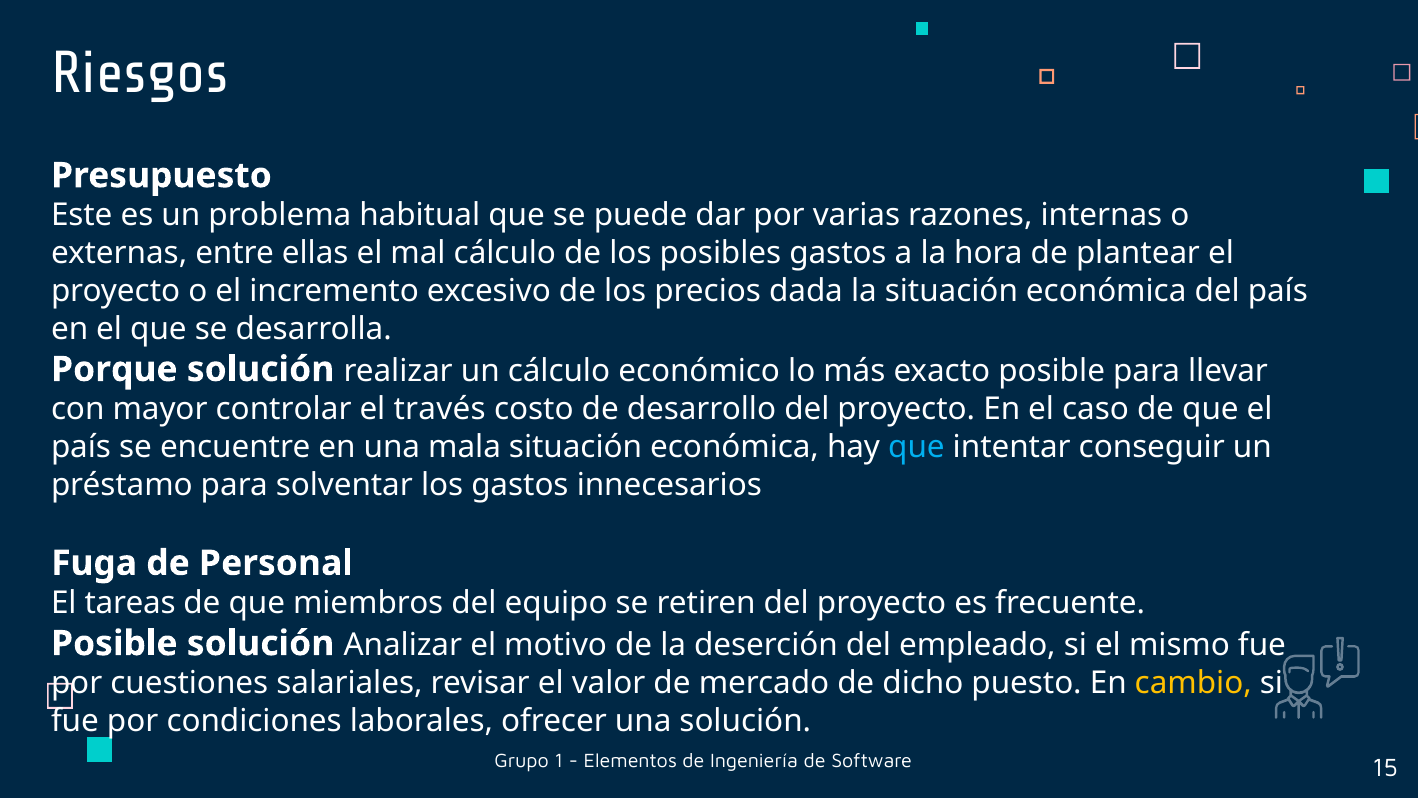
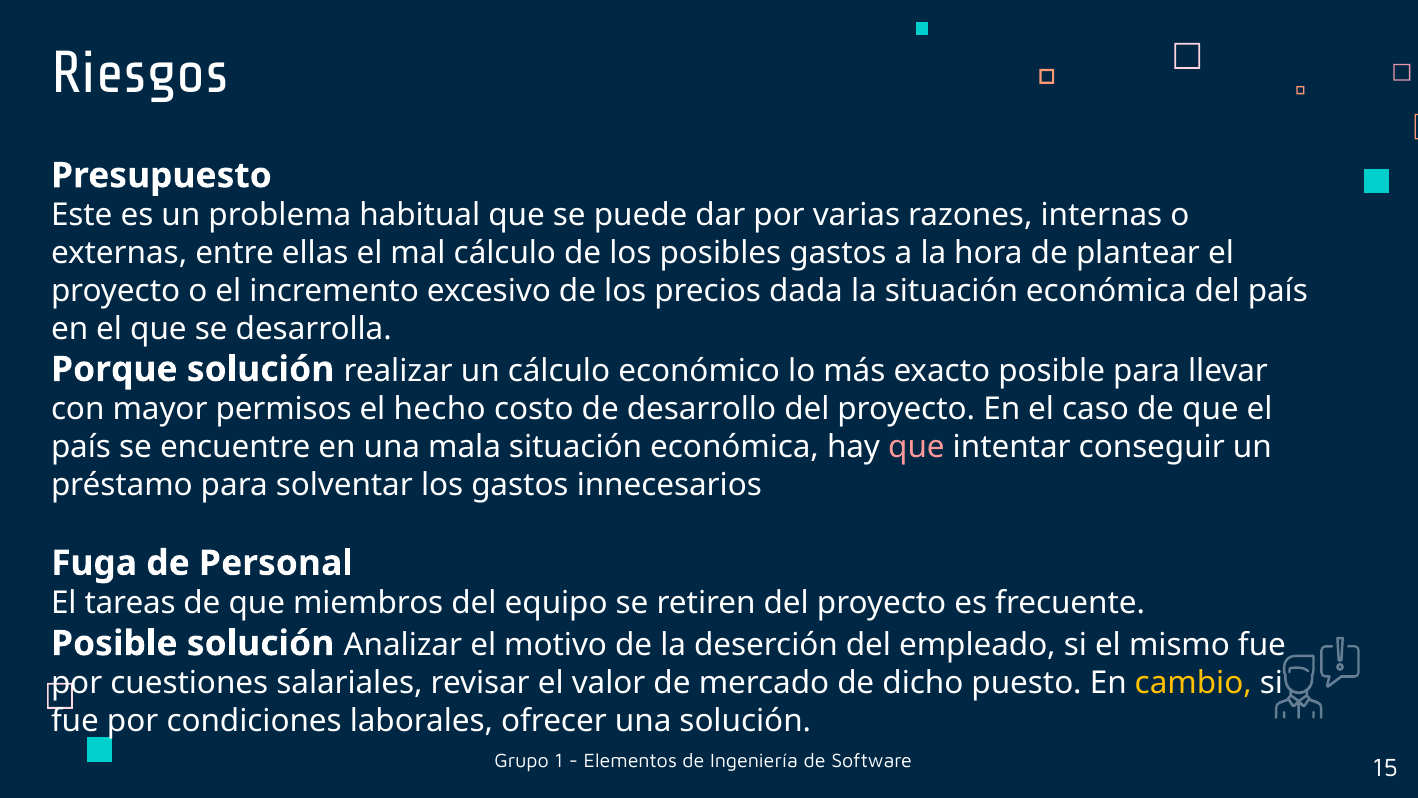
controlar: controlar -> permisos
través: través -> hecho
que at (916, 447) colour: light blue -> pink
